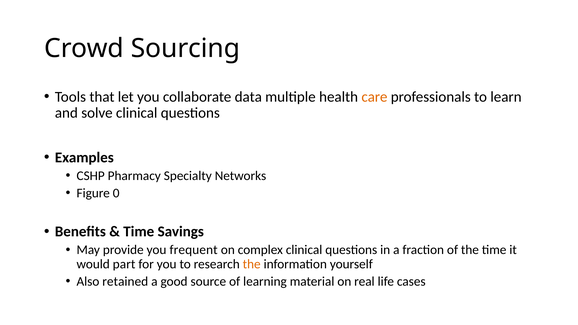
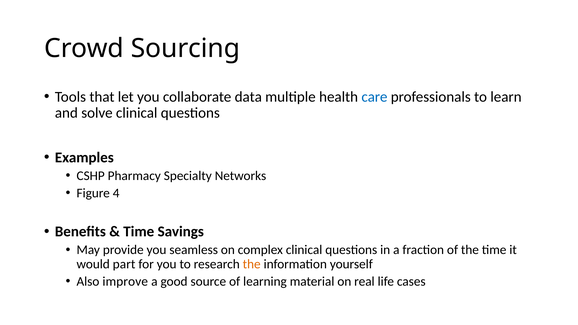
care colour: orange -> blue
0: 0 -> 4
frequent: frequent -> seamless
retained: retained -> improve
